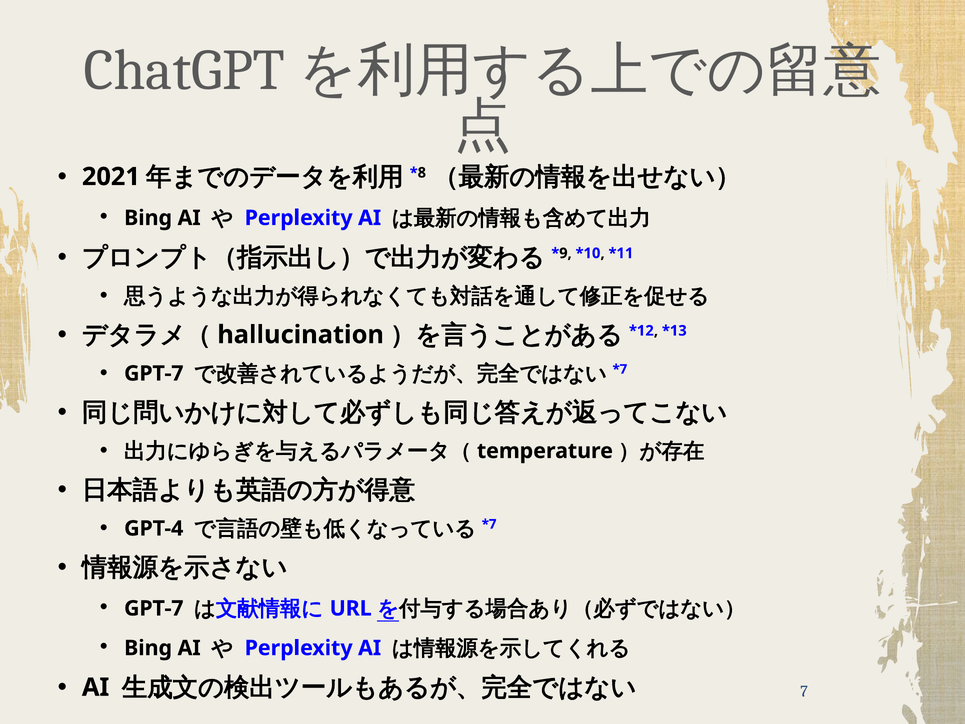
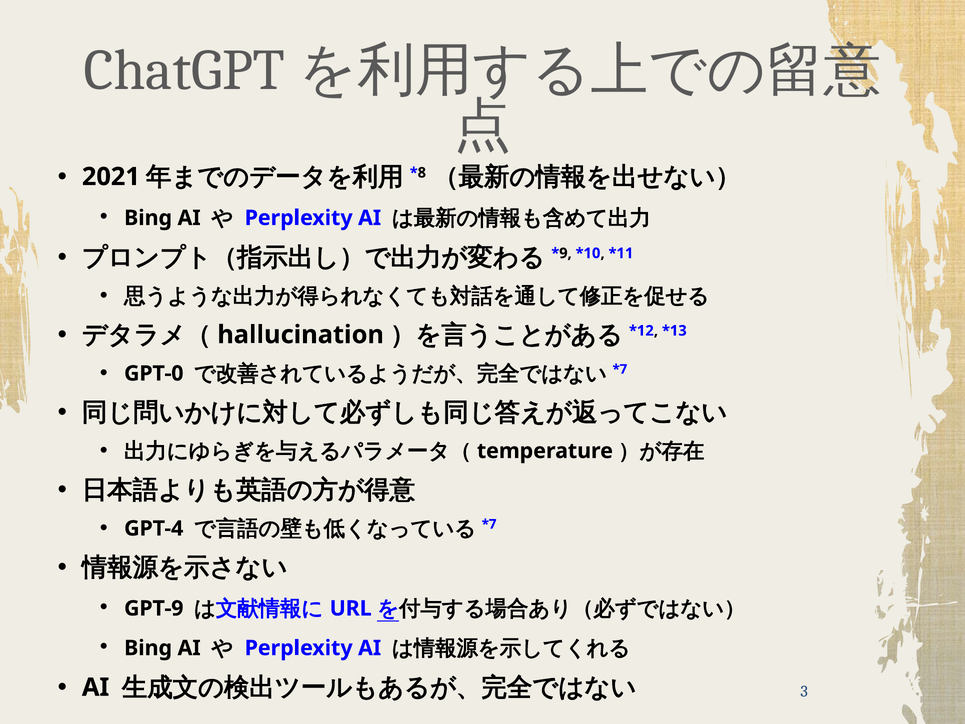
GPT-7 at (154, 373): GPT-7 -> GPT-0
GPT-7 at (154, 608): GPT-7 -> GPT-9
7: 7 -> 3
